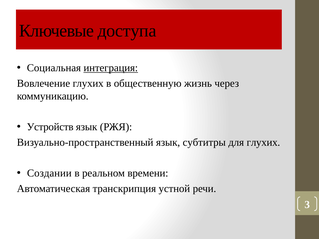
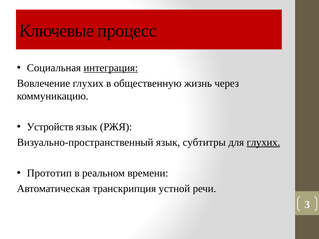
доступа: доступа -> процесс
глухих at (263, 142) underline: none -> present
Создании: Создании -> Прототип
